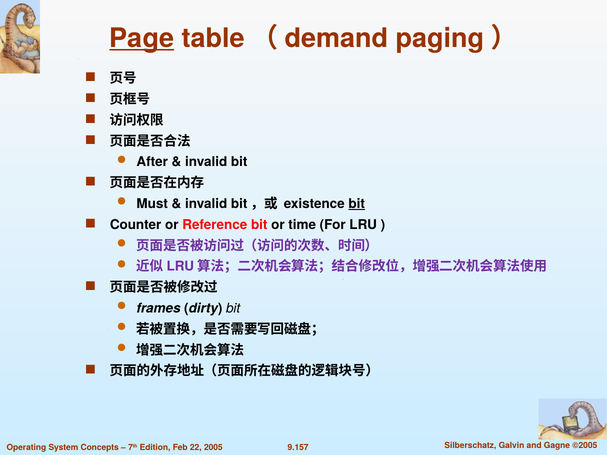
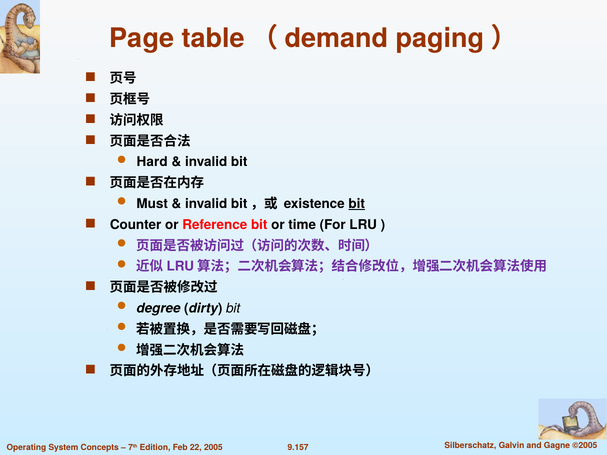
Page underline: present -> none
After: After -> Hard
frames: frames -> degree
